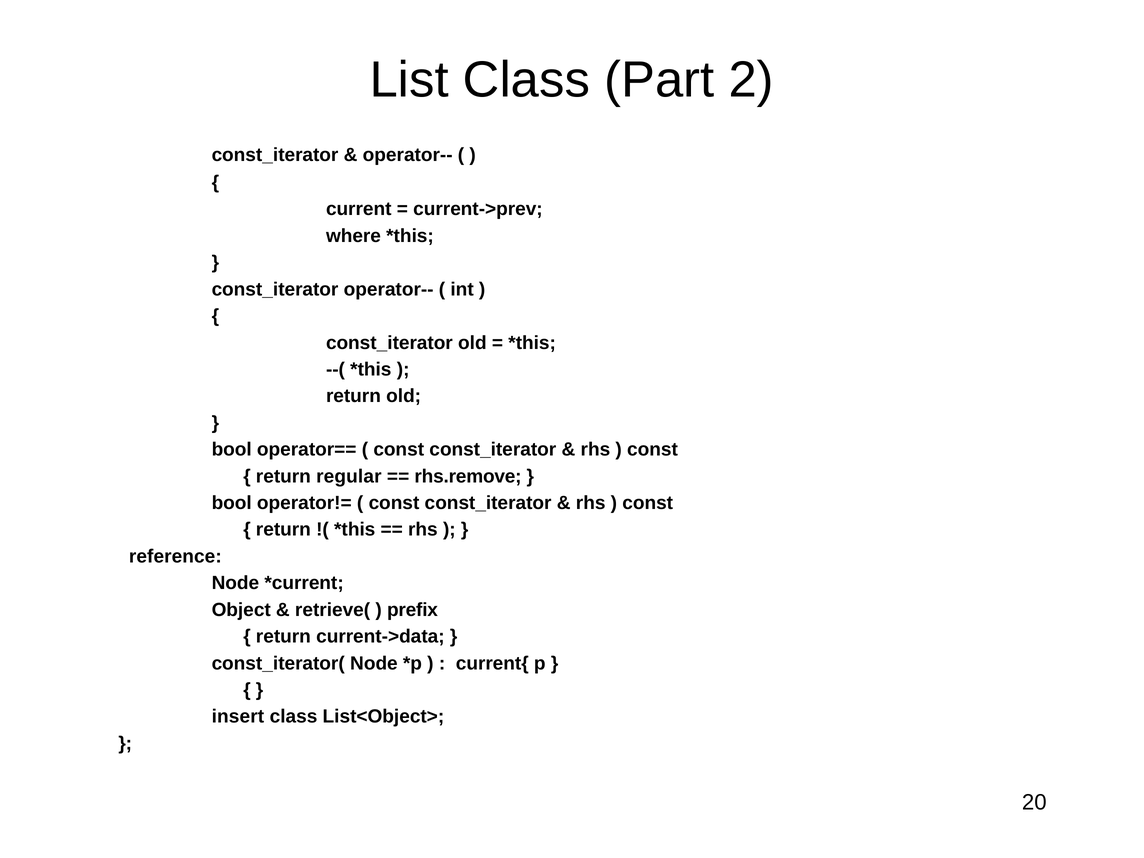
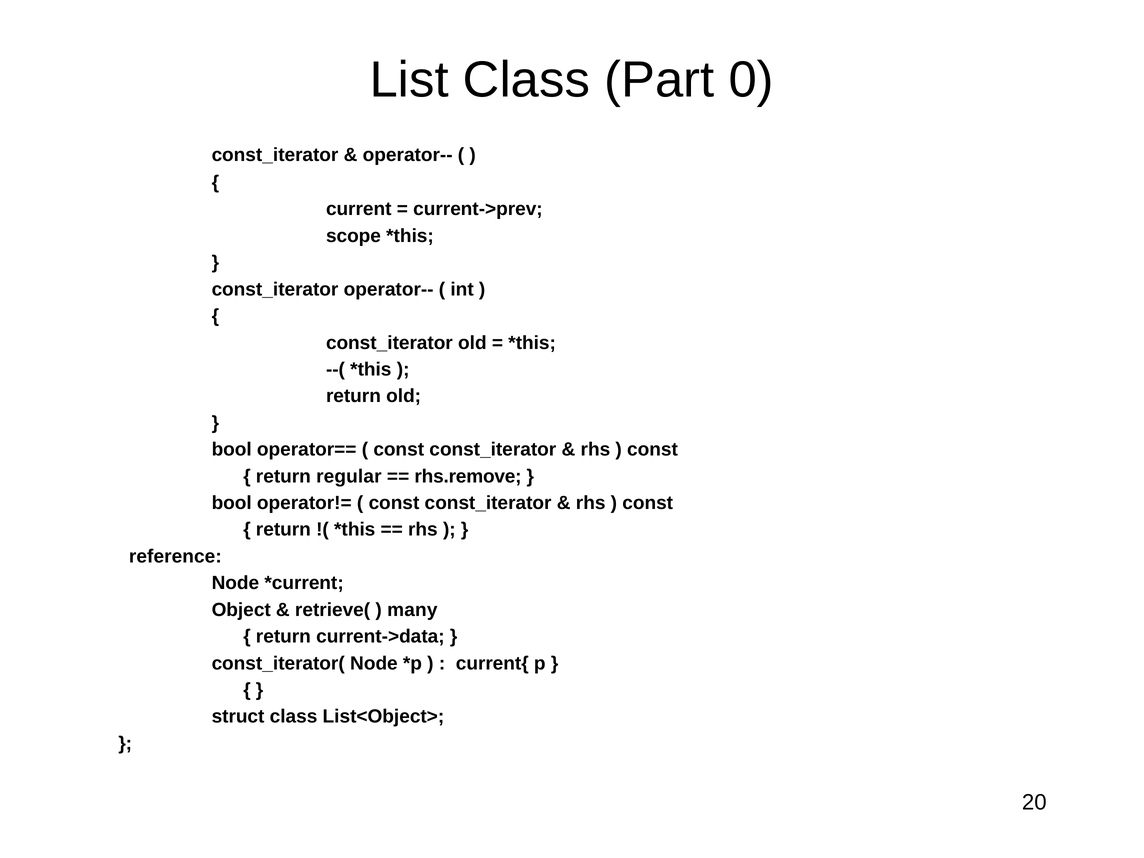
2: 2 -> 0
where: where -> scope
prefix: prefix -> many
insert: insert -> struct
